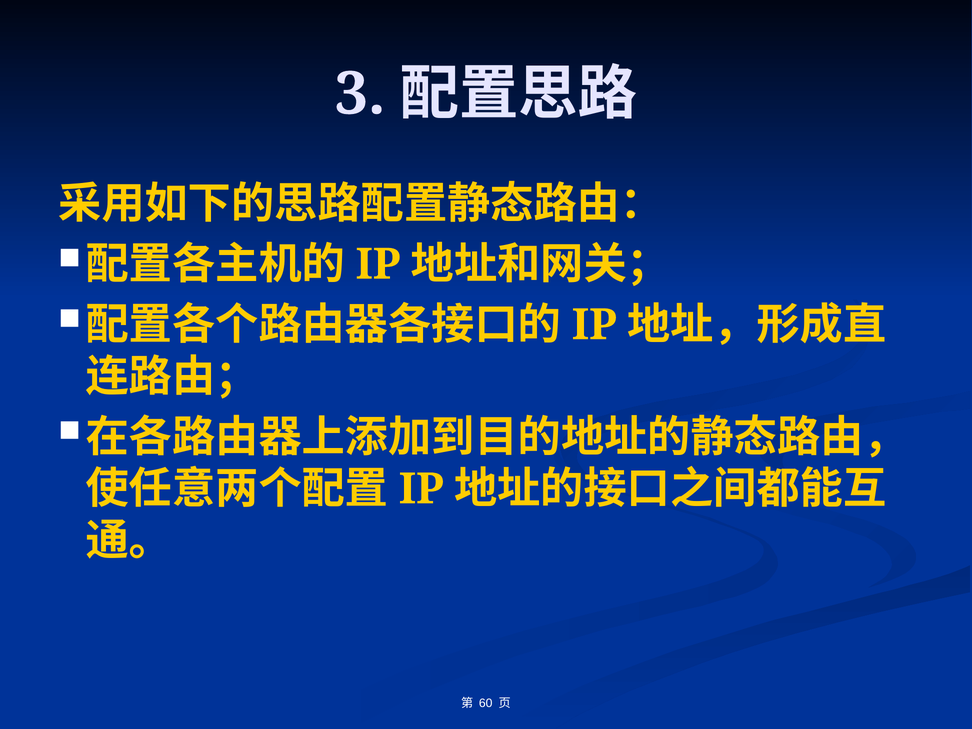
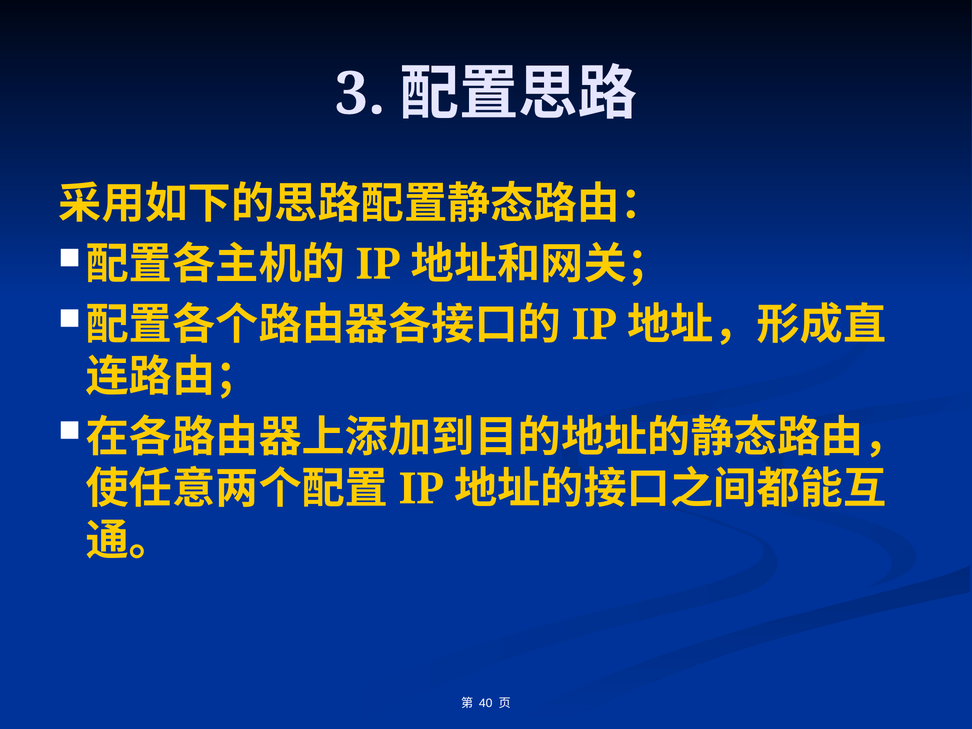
60: 60 -> 40
